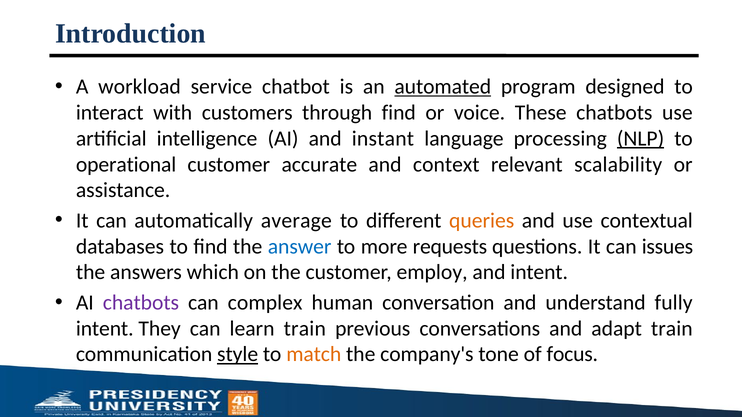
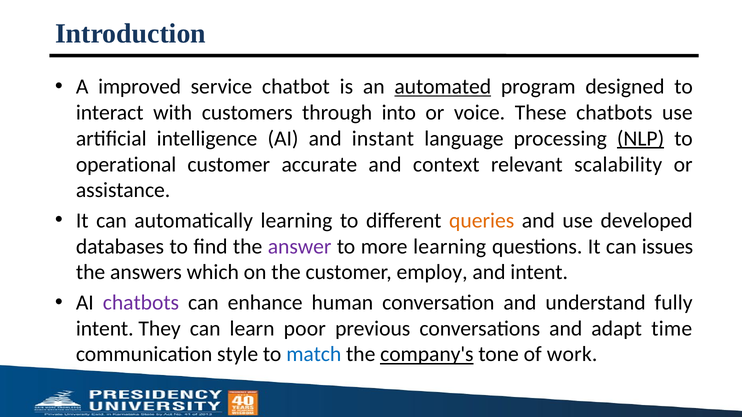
workload: workload -> improved
through find: find -> into
automatically average: average -> learning
contextual: contextual -> developed
answer colour: blue -> purple
more requests: requests -> learning
complex: complex -> enhance
learn train: train -> poor
adapt train: train -> time
style underline: present -> none
match colour: orange -> blue
company's underline: none -> present
focus: focus -> work
